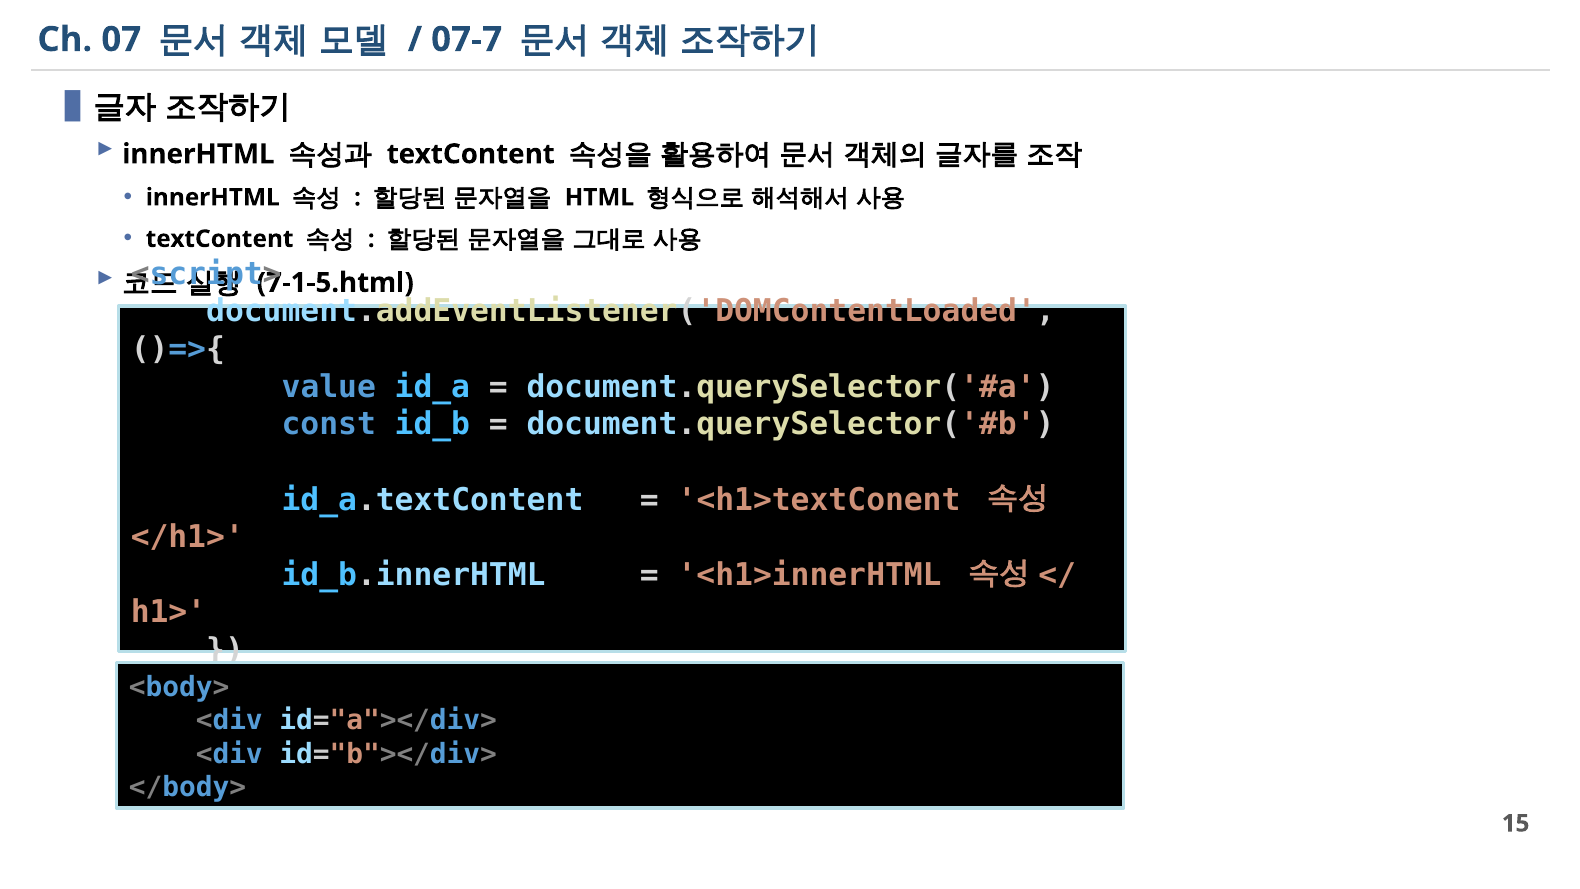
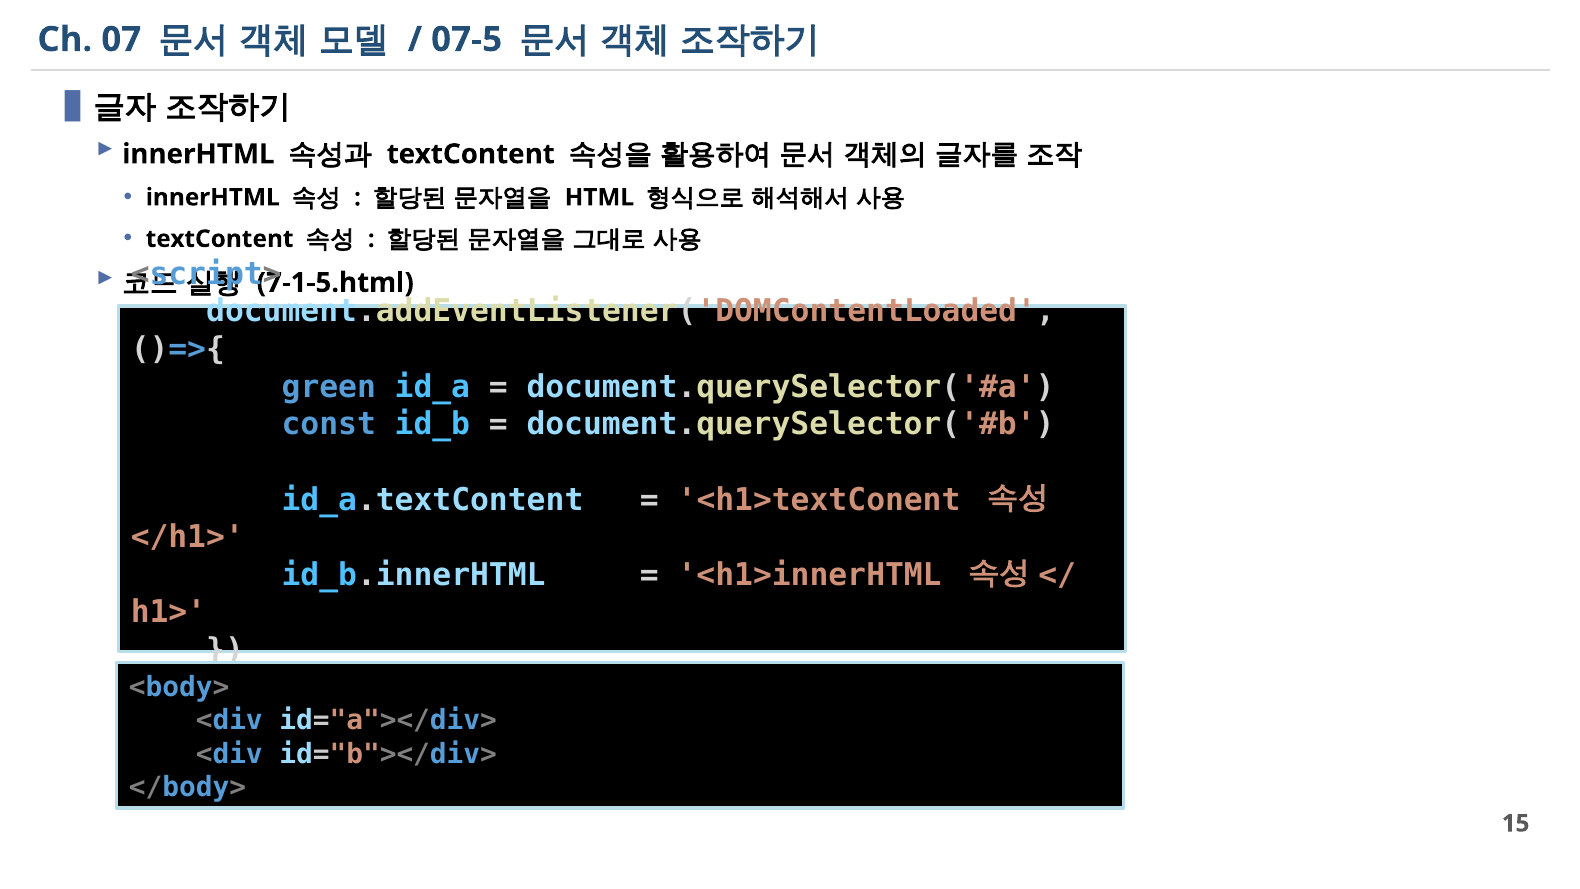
07-7: 07-7 -> 07-5
value: value -> green
